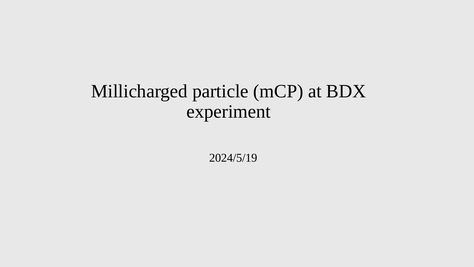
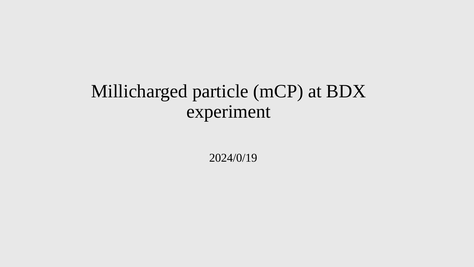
2024/5/19: 2024/5/19 -> 2024/0/19
